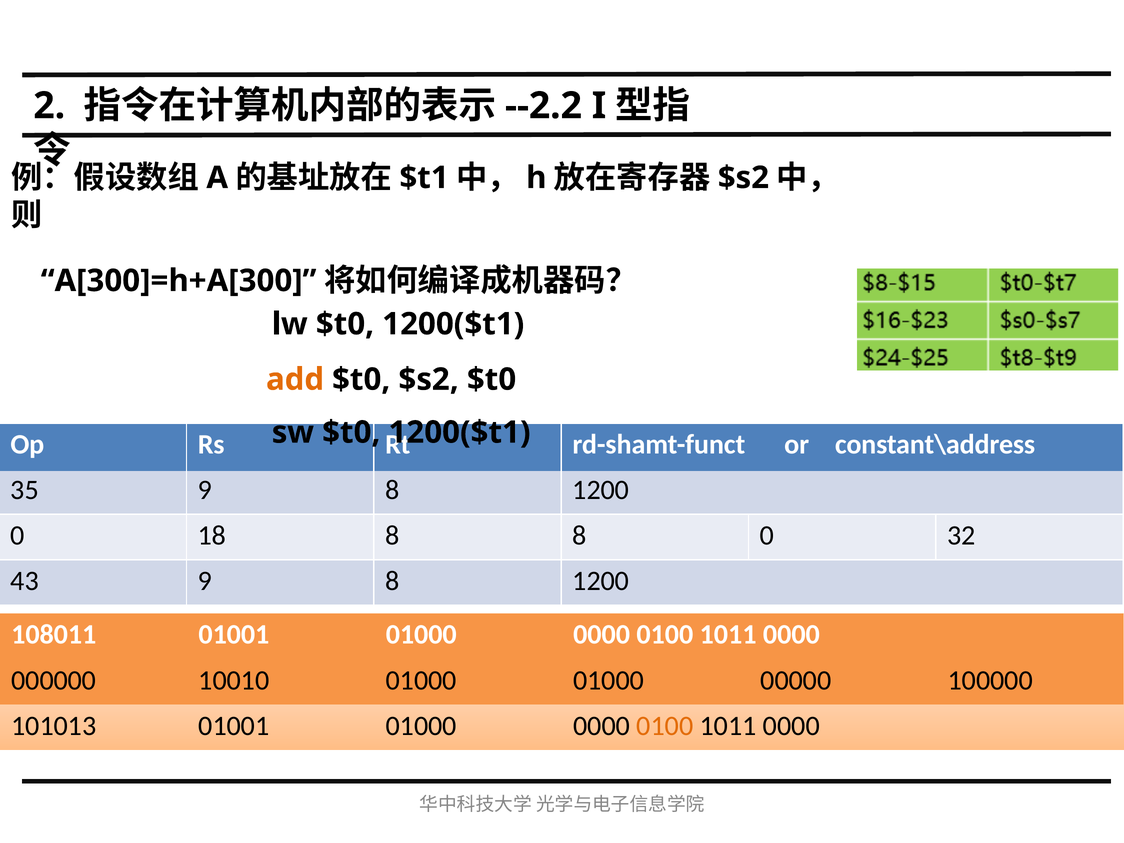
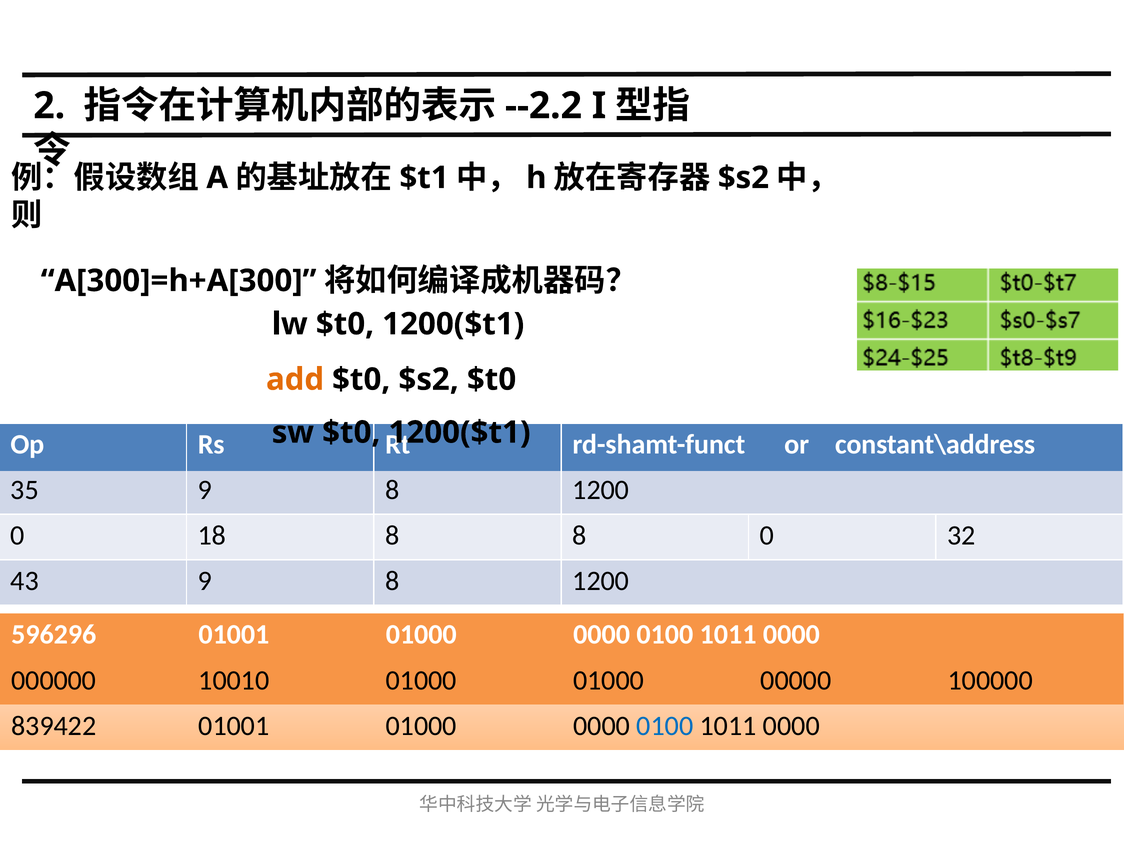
108011: 108011 -> 596296
101013: 101013 -> 839422
0100 at (665, 726) colour: orange -> blue
